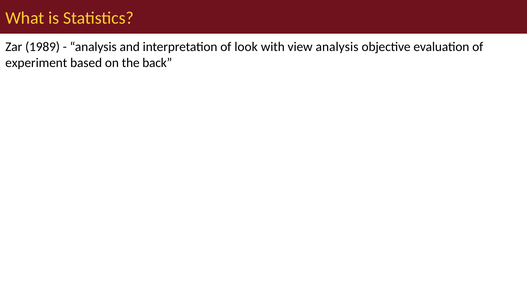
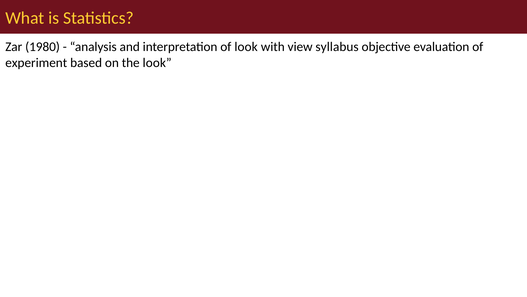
1989: 1989 -> 1980
view analysis: analysis -> syllabus
the back: back -> look
